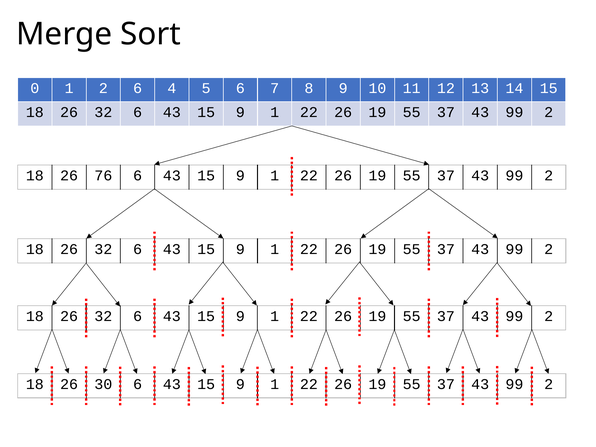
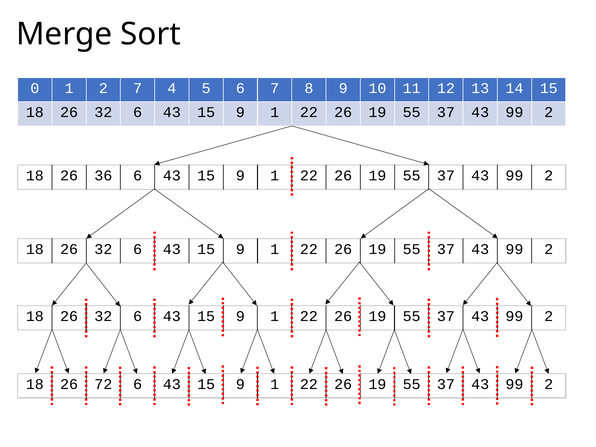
2 6: 6 -> 7
76: 76 -> 36
30: 30 -> 72
